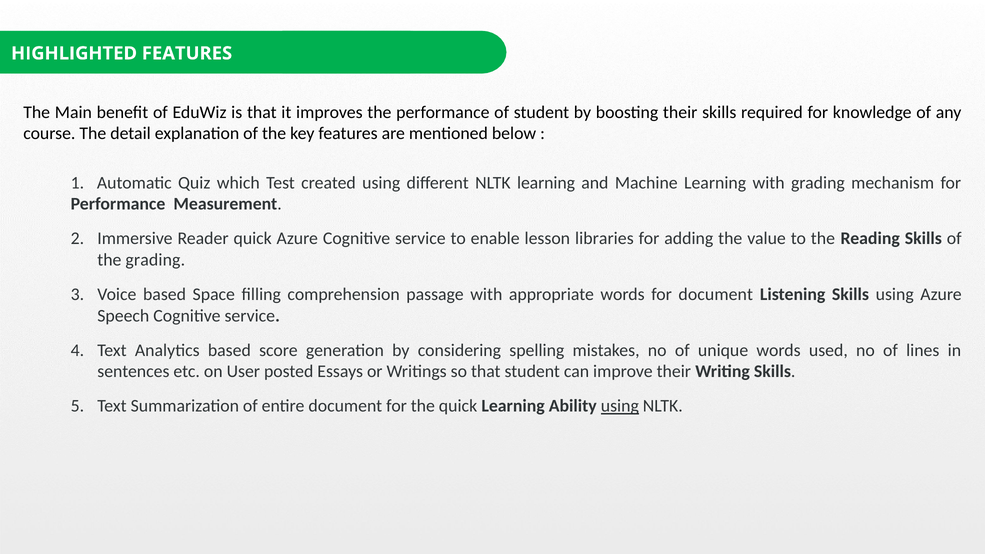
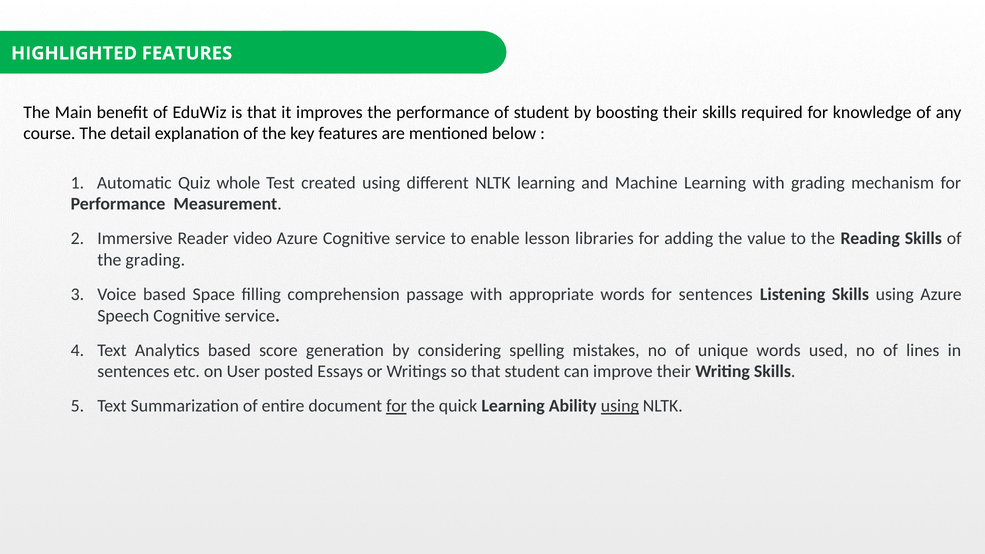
which: which -> whole
Reader quick: quick -> video
for document: document -> sentences
for at (396, 406) underline: none -> present
